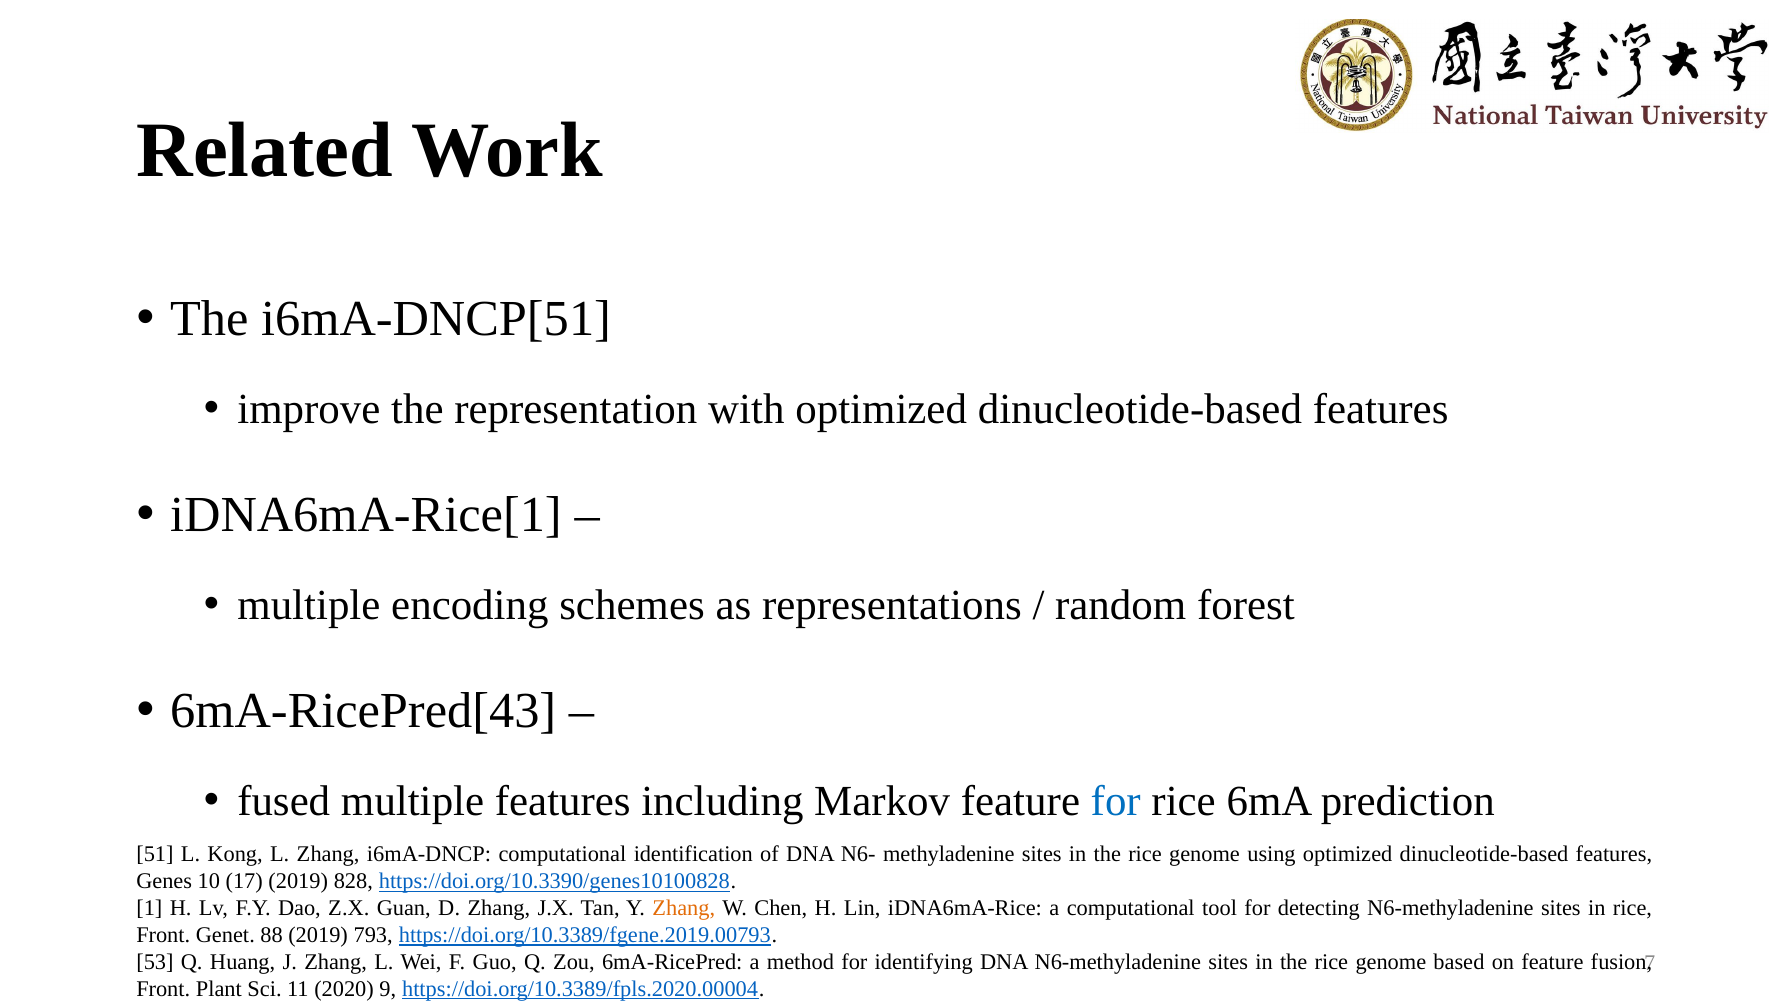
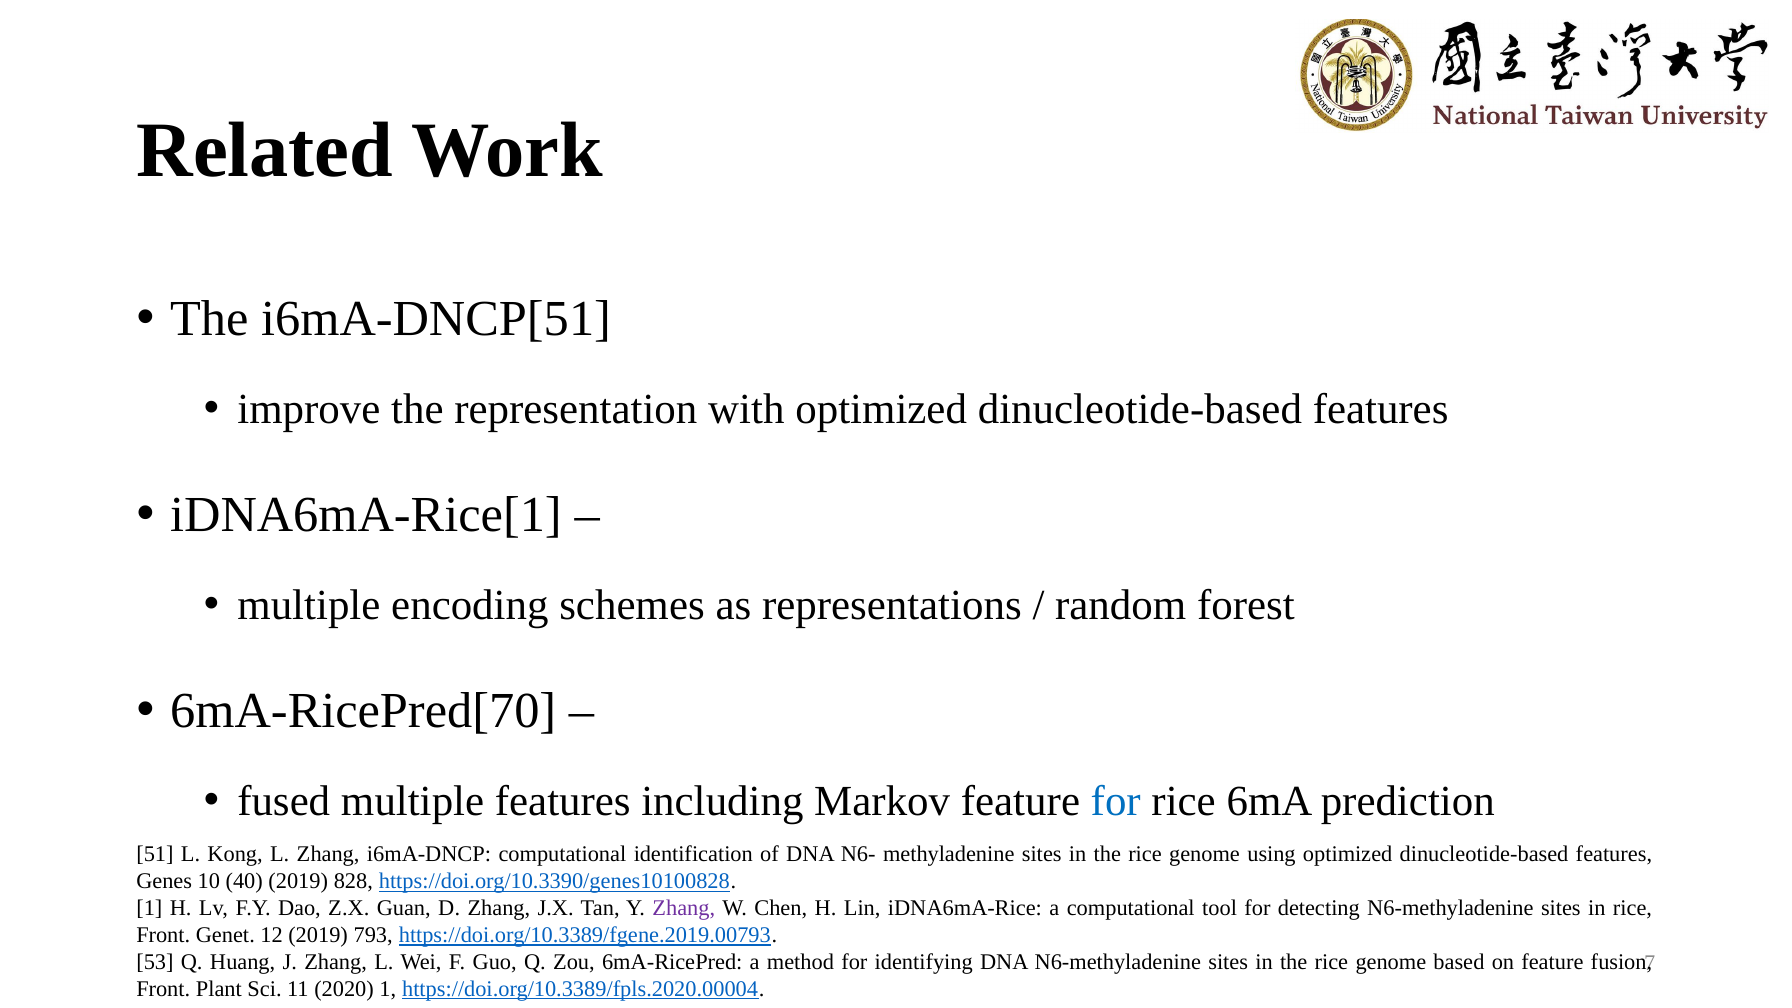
6mA-RicePred[43: 6mA-RicePred[43 -> 6mA-RicePred[70
17: 17 -> 40
Zhang at (684, 908) colour: orange -> purple
88: 88 -> 12
2020 9: 9 -> 1
